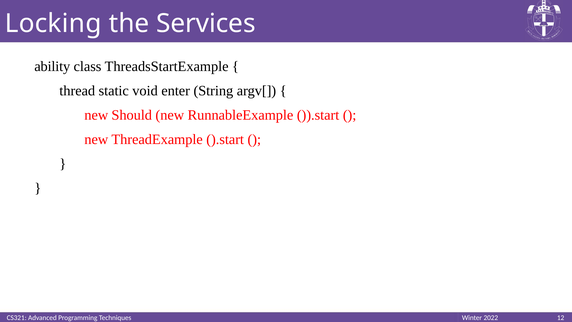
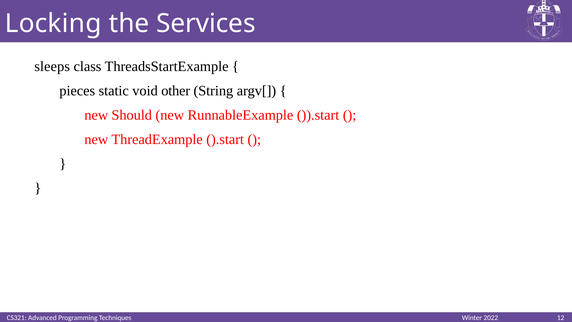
ability: ability -> sleeps
thread: thread -> pieces
enter: enter -> other
